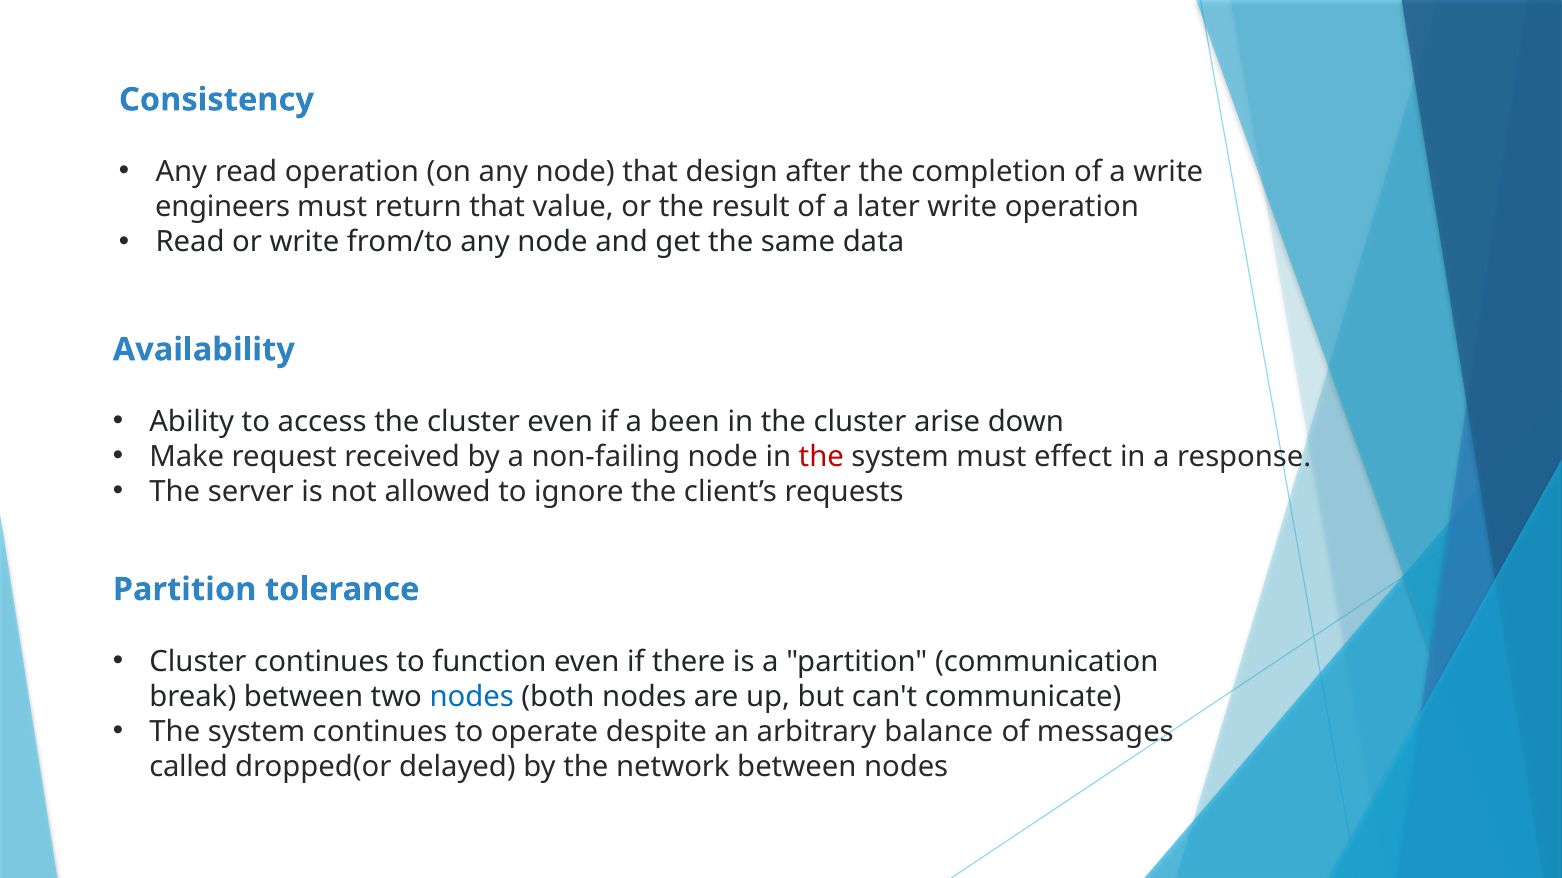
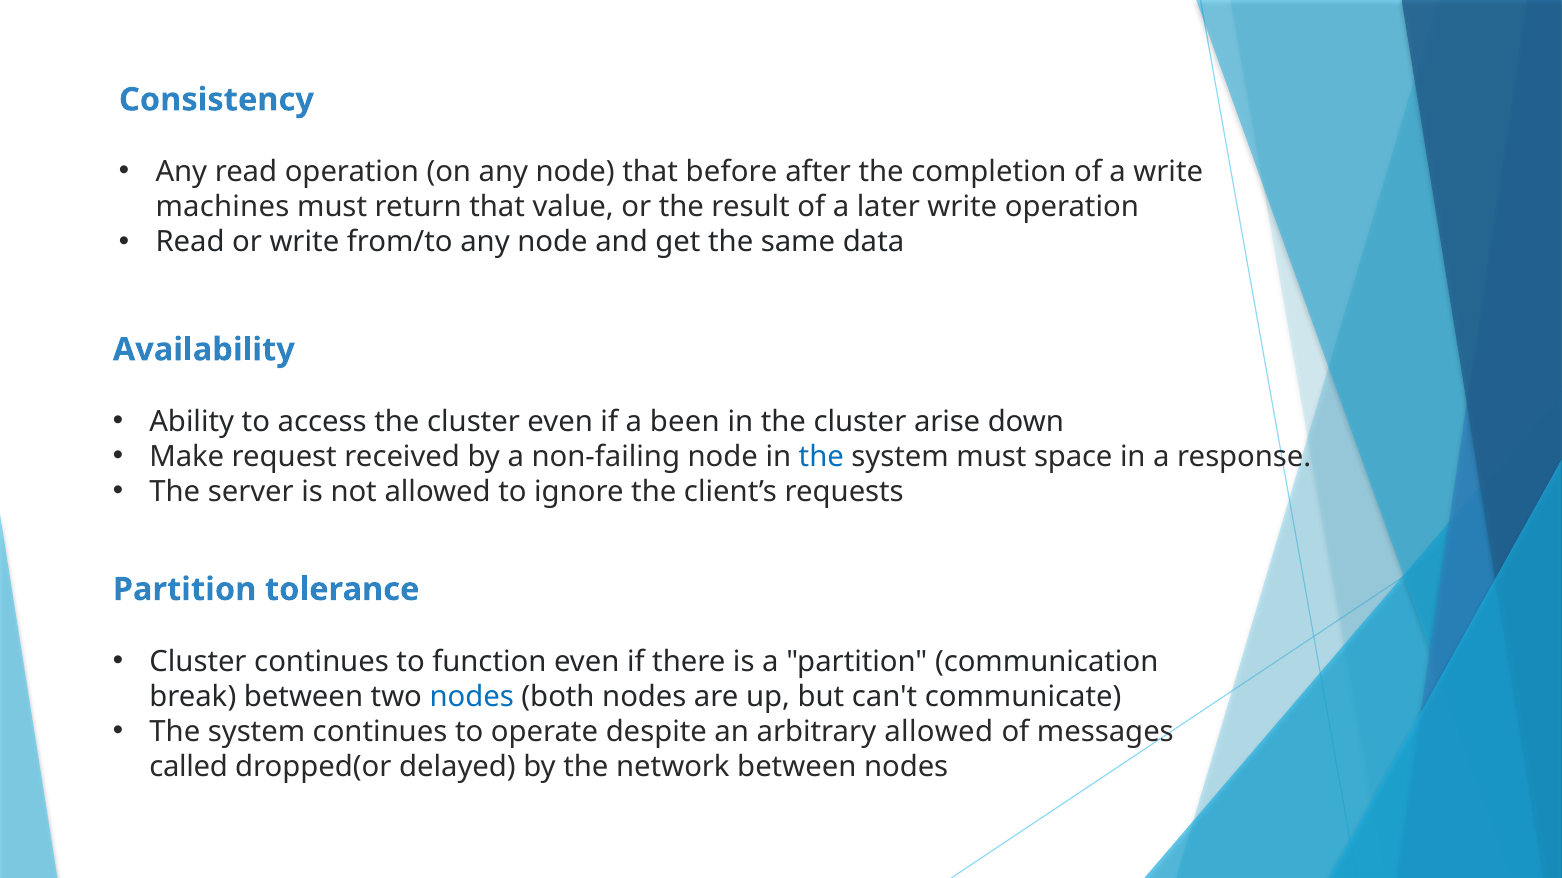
design: design -> before
engineers: engineers -> machines
the at (821, 457) colour: red -> blue
effect: effect -> space
arbitrary balance: balance -> allowed
